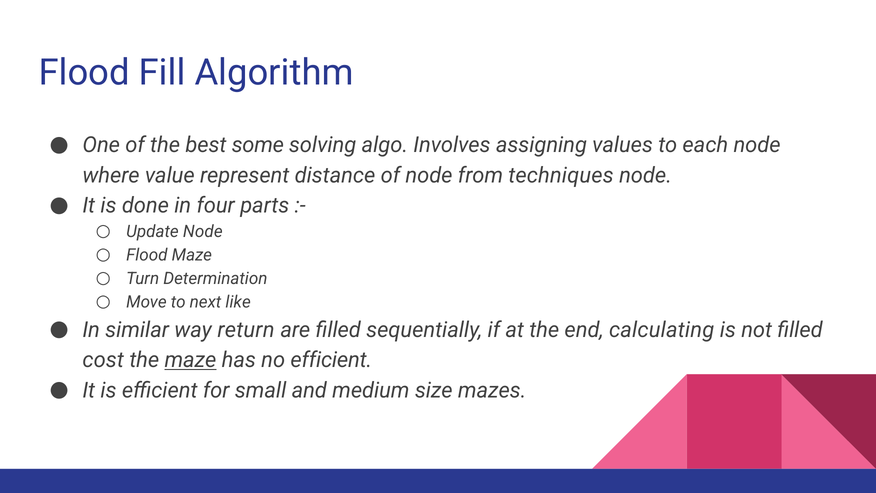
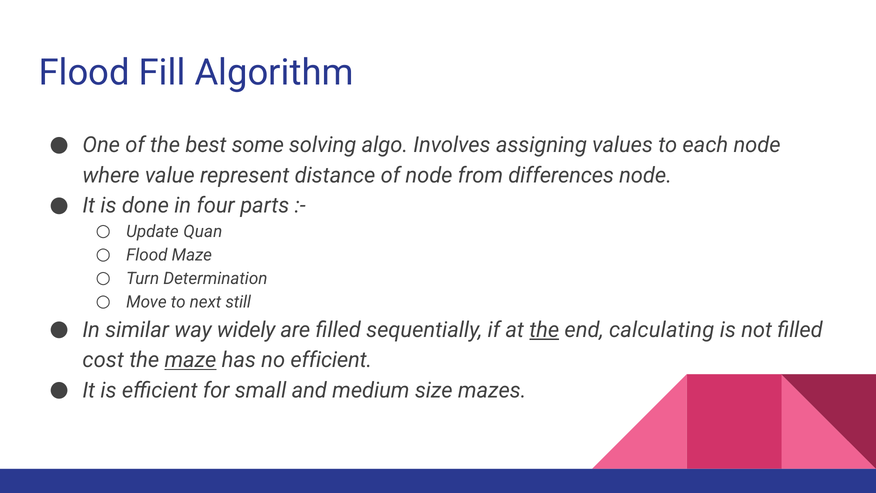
techniques: techniques -> differences
Update Node: Node -> Quan
like: like -> still
return: return -> widely
the at (544, 330) underline: none -> present
